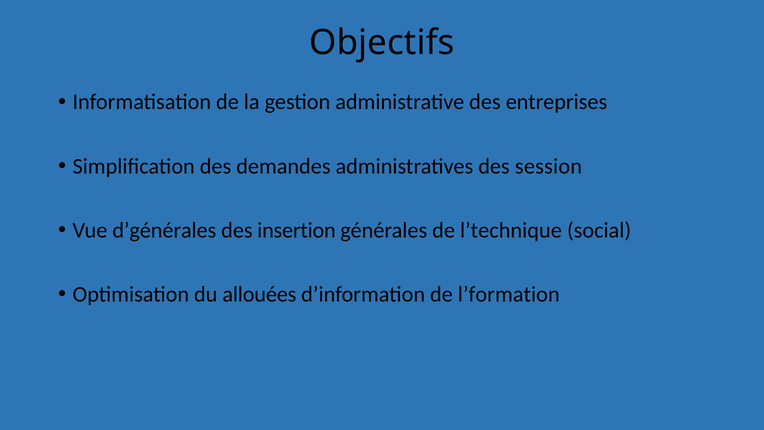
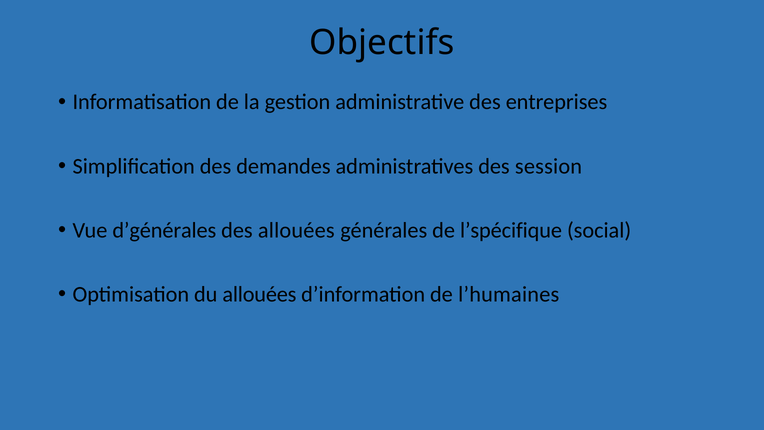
des insertion: insertion -> allouées
l’technique: l’technique -> l’spécifique
l’formation: l’formation -> l’humaines
